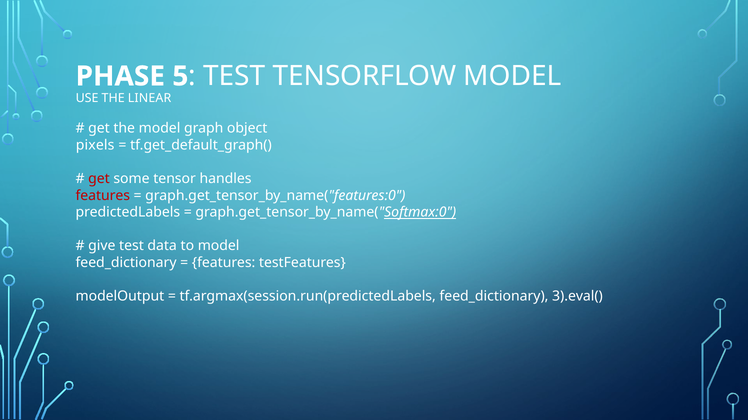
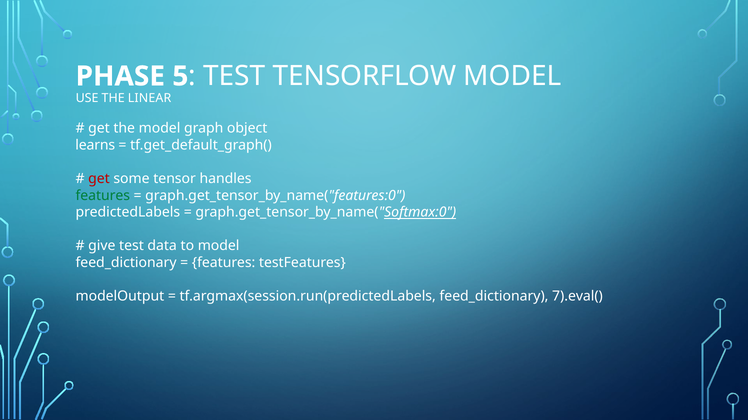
pixels: pixels -> learns
features at (103, 196) colour: red -> green
3).eval(: 3).eval( -> 7).eval(
